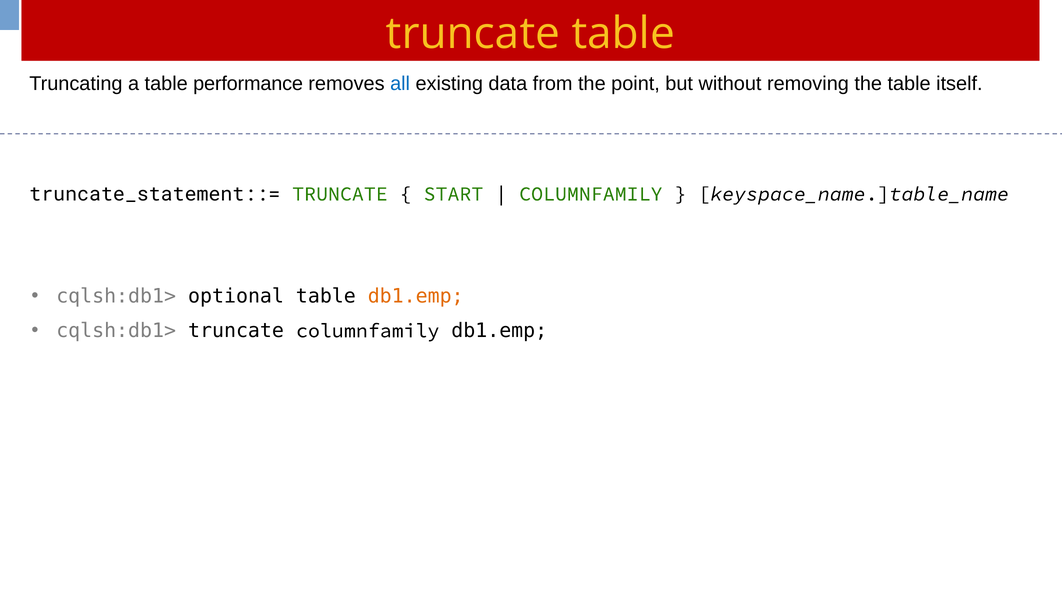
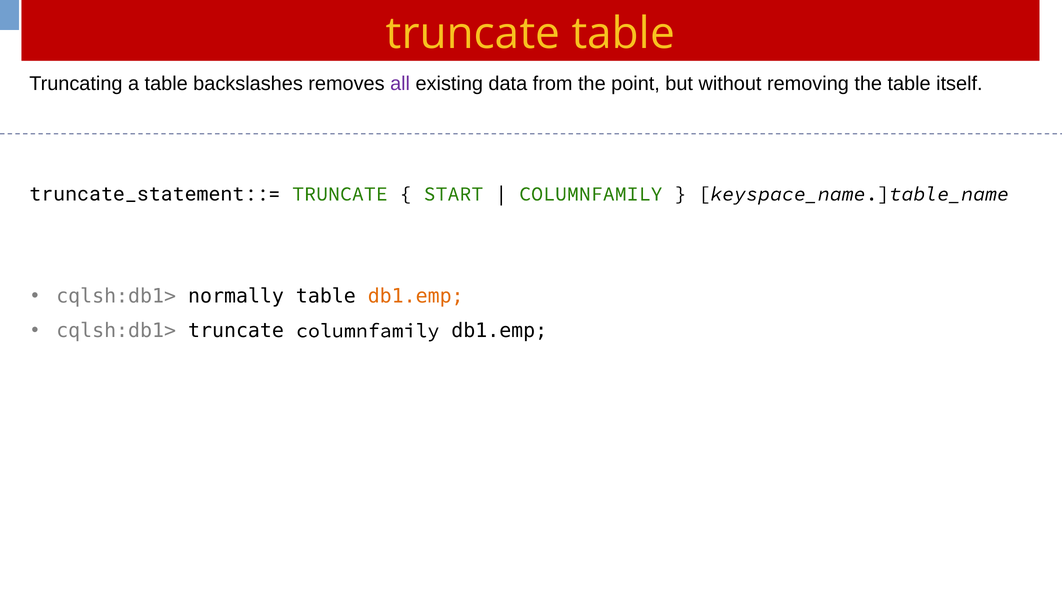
performance: performance -> backslashes
all colour: blue -> purple
optional: optional -> normally
